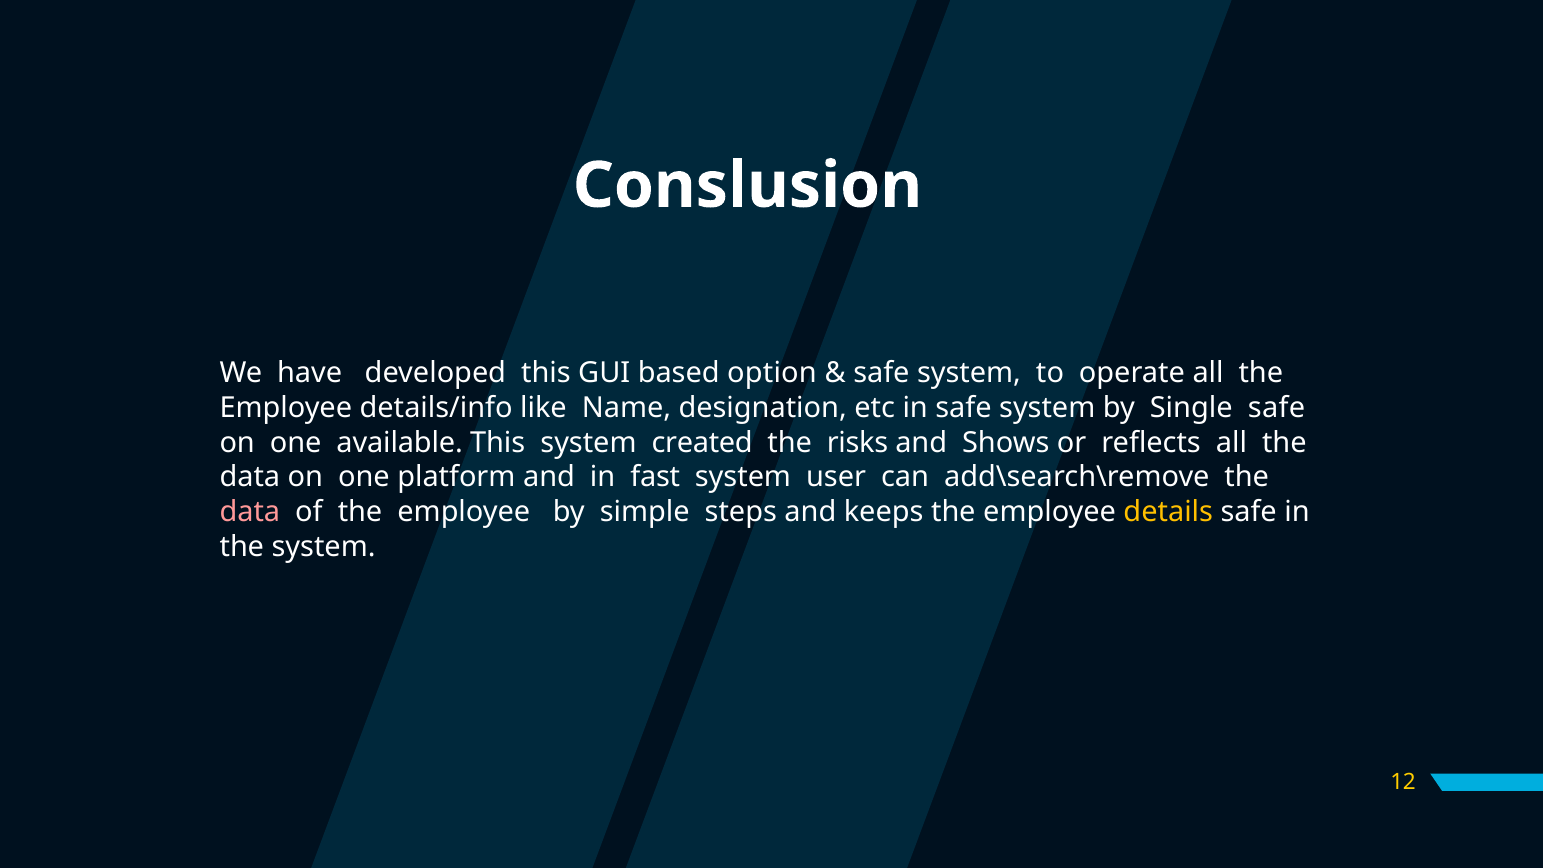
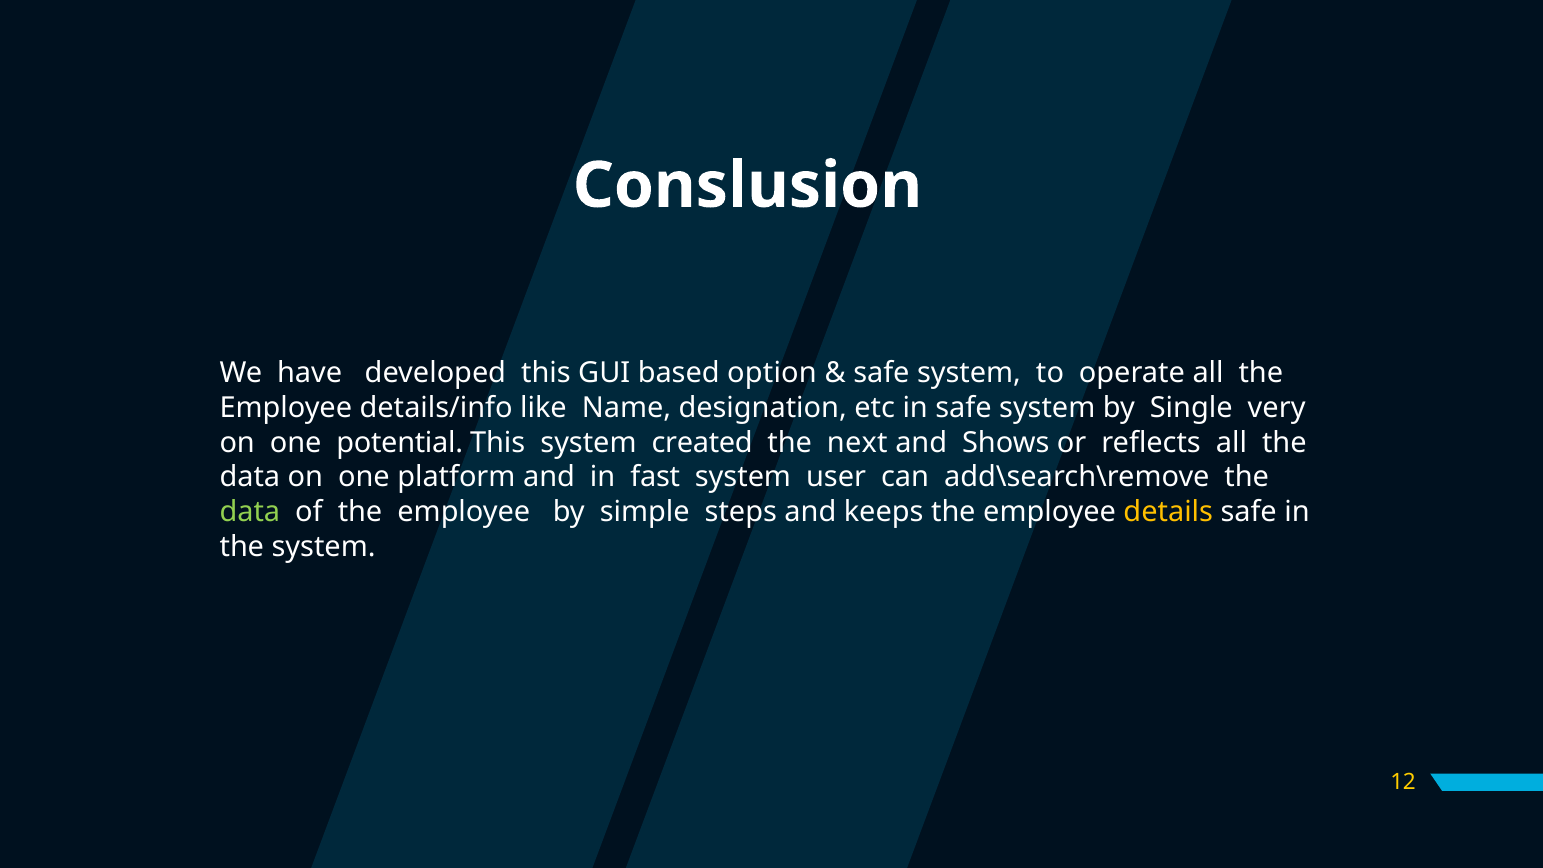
Single safe: safe -> very
available: available -> potential
risks: risks -> next
data at (250, 512) colour: pink -> light green
